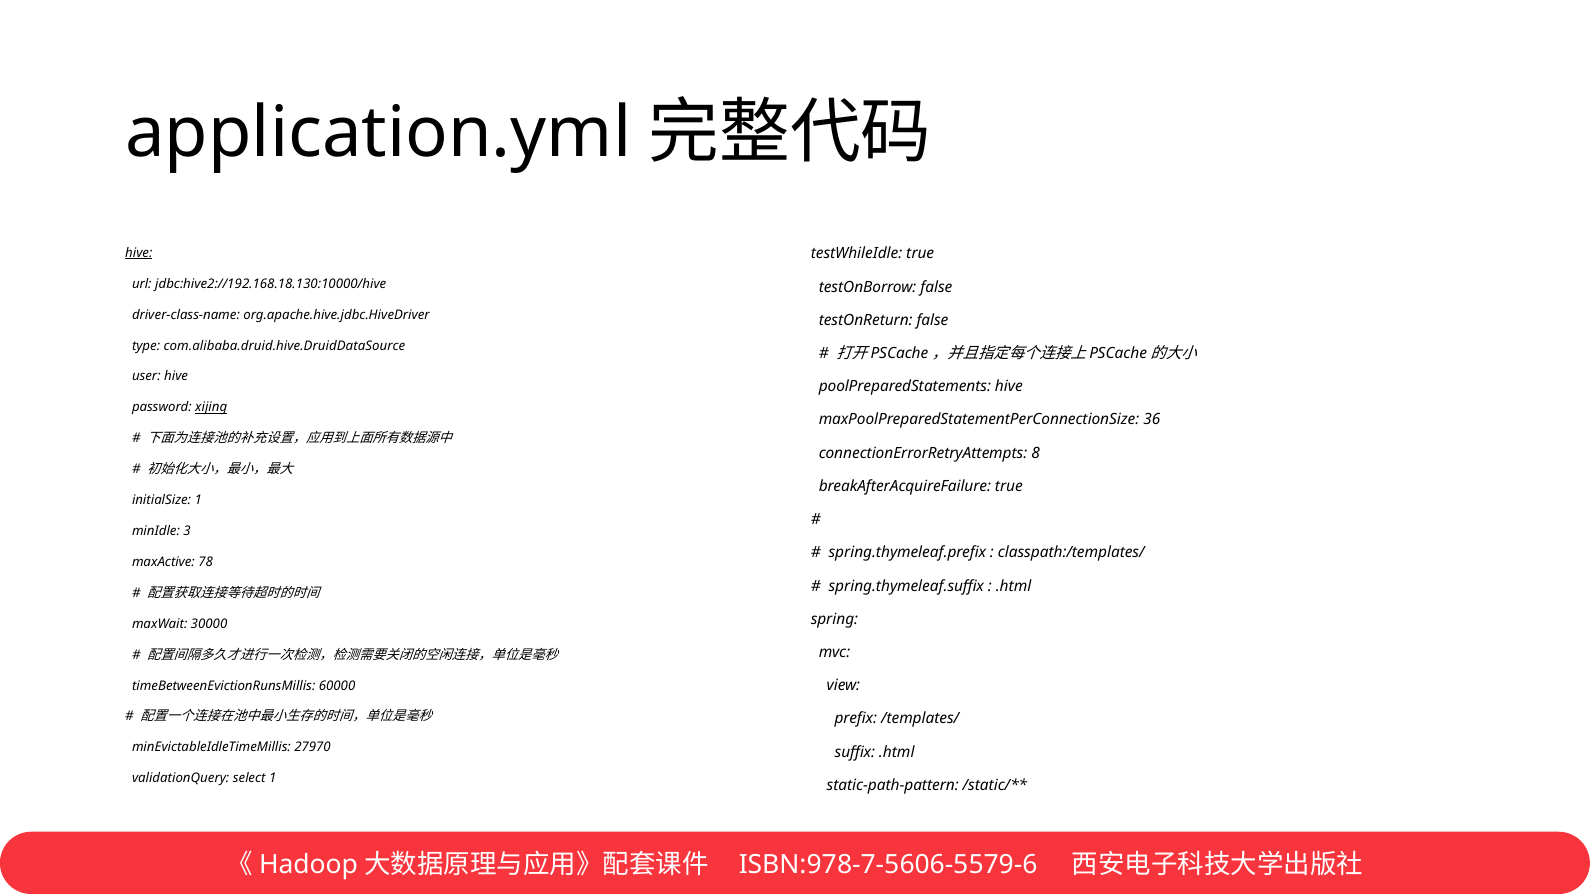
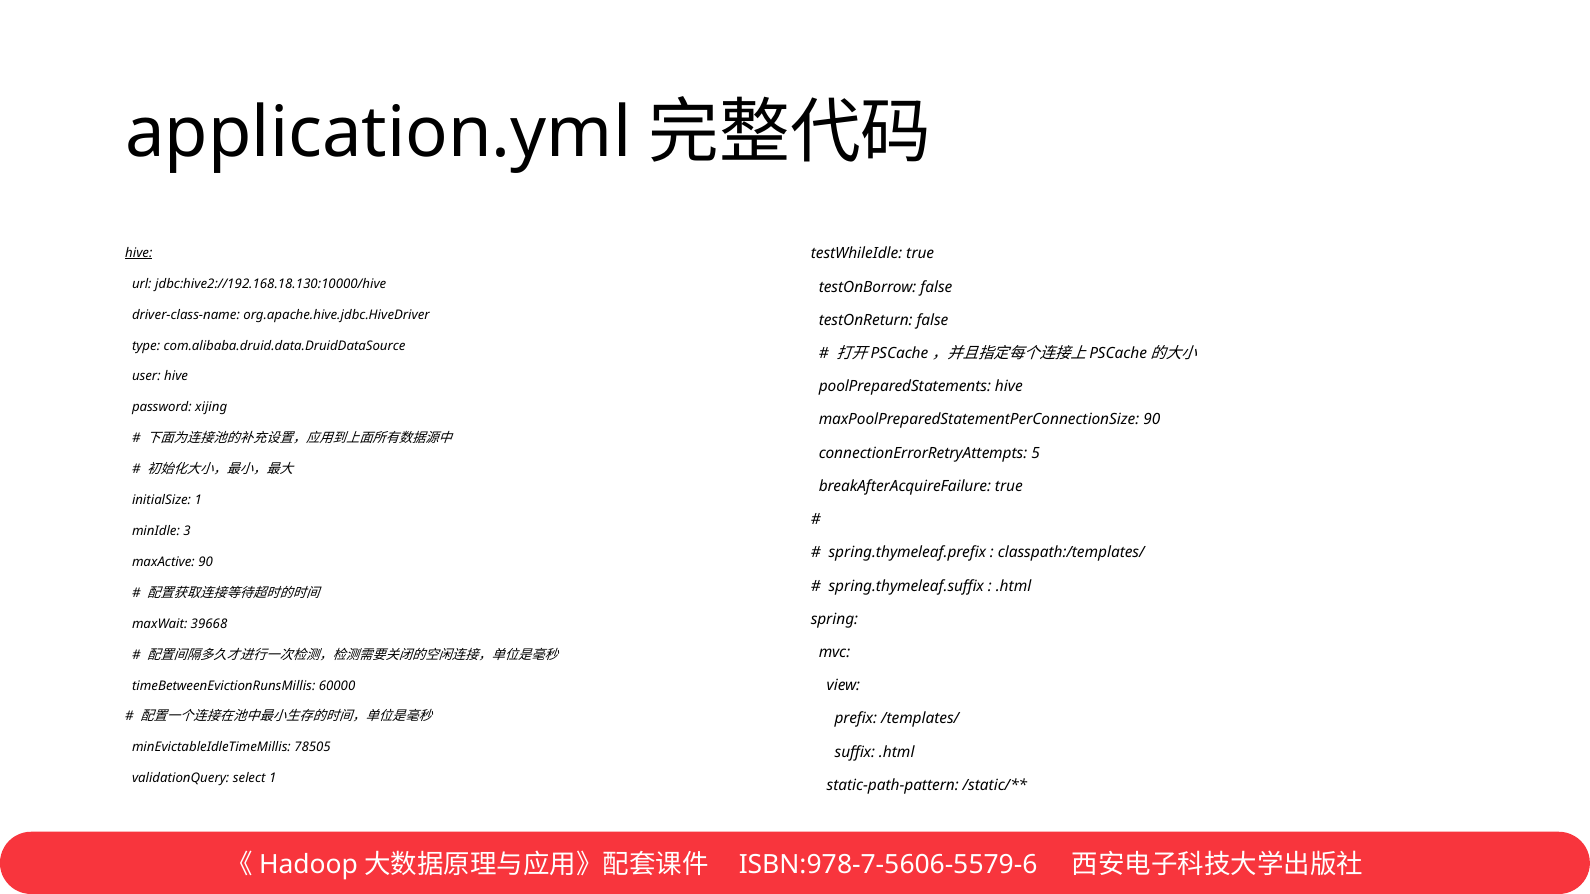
com.alibaba.druid.hive.DruidDataSource: com.alibaba.druid.hive.DruidDataSource -> com.alibaba.druid.data.DruidDataSource
xijing underline: present -> none
maxPoolPreparedStatementPerConnectionSize 36: 36 -> 90
8: 8 -> 5
maxActive 78: 78 -> 90
30000: 30000 -> 39668
27970: 27970 -> 78505
